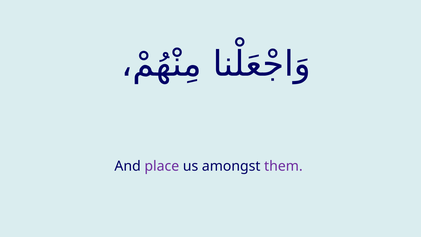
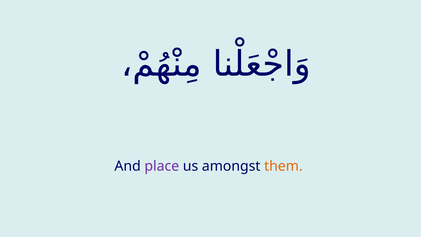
them colour: purple -> orange
